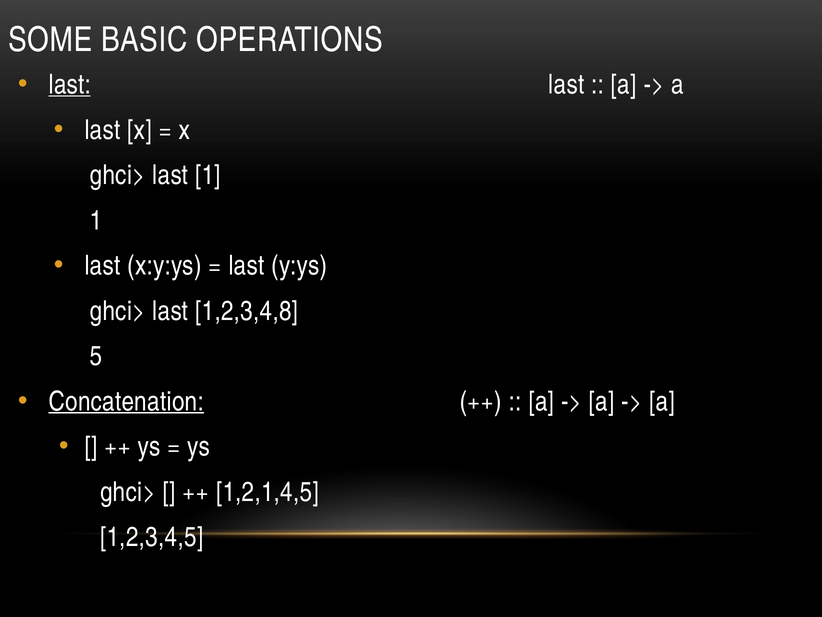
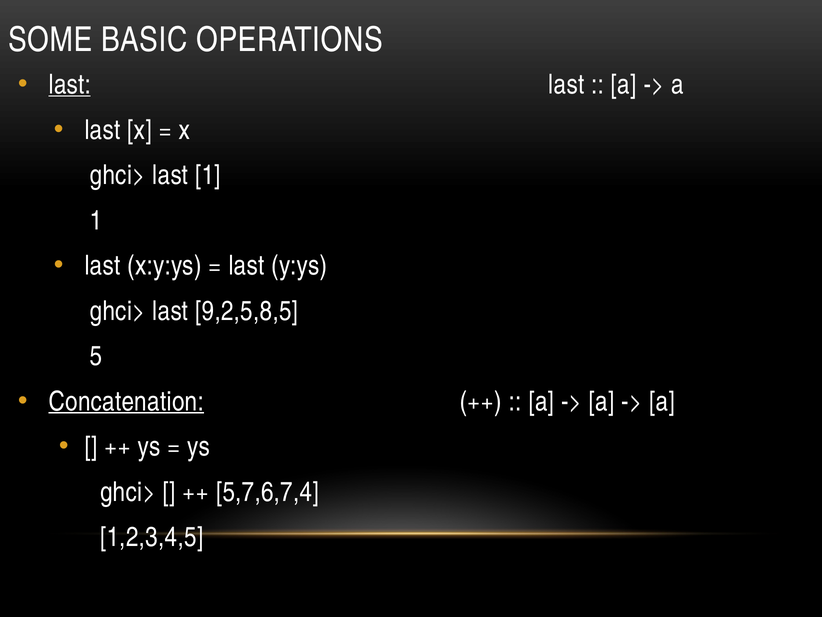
1,2,3,4,8: 1,2,3,4,8 -> 9,2,5,8,5
1,2,1,4,5: 1,2,1,4,5 -> 5,7,6,7,4
